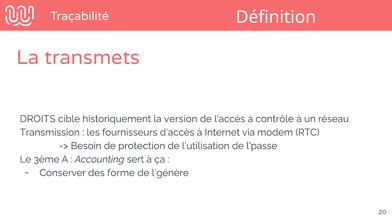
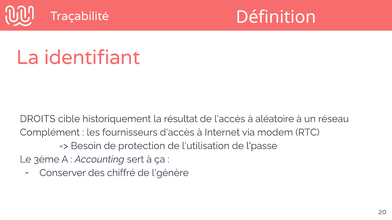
transmets: transmets -> identifiant
version: version -> résultat
contrôle: contrôle -> aléatoire
Transmission: Transmission -> Complément
forme: forme -> chiffré
